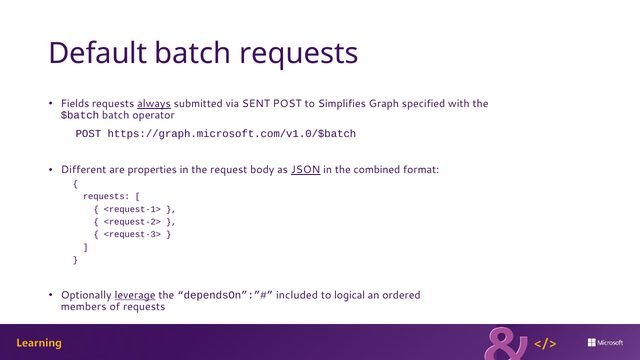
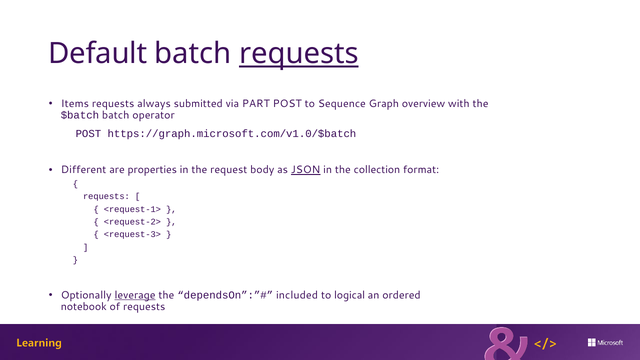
requests at (299, 54) underline: none -> present
Fields: Fields -> Items
always underline: present -> none
SENT: SENT -> PART
Simplifies: Simplifies -> Sequence
specified: specified -> overview
combined: combined -> collection
members: members -> notebook
